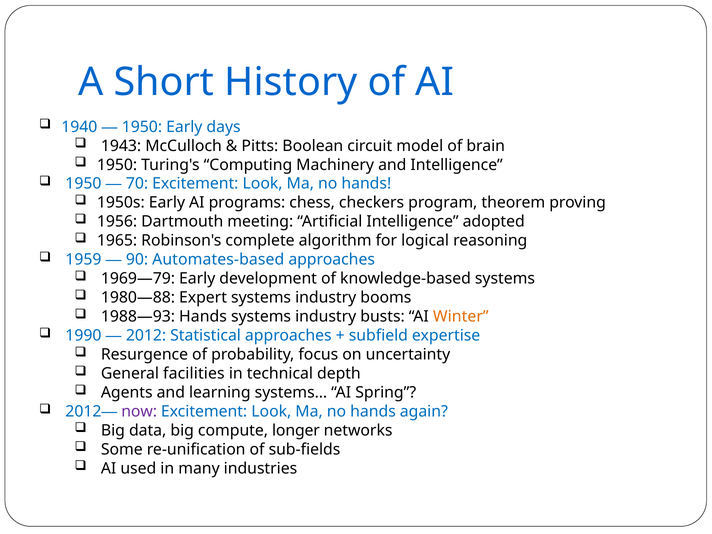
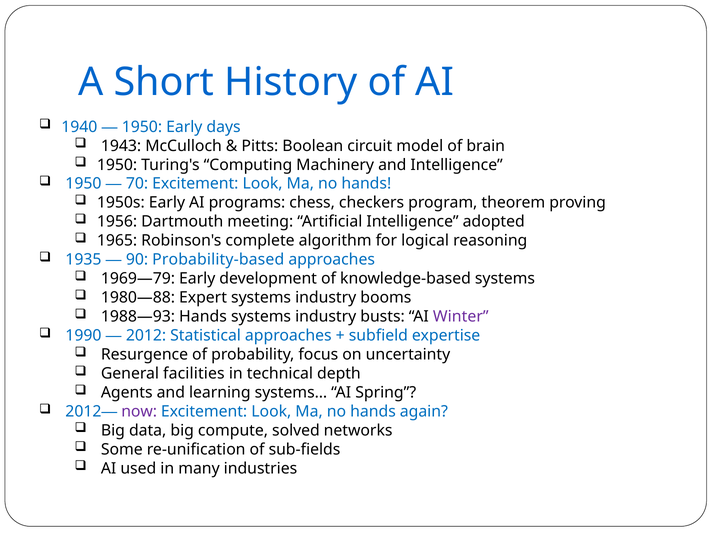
1959: 1959 -> 1935
Automates-based: Automates-based -> Probability-based
Winter colour: orange -> purple
longer: longer -> solved
